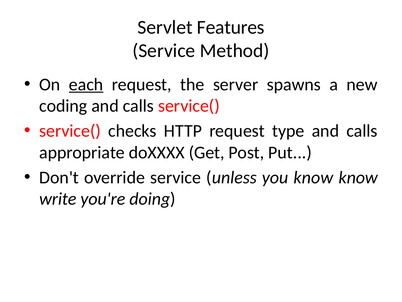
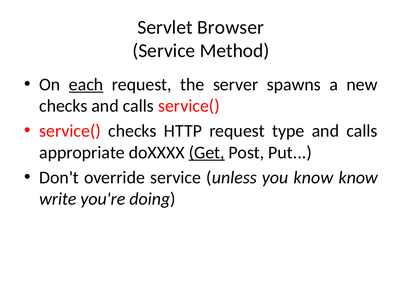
Features: Features -> Browser
coding at (63, 106): coding -> checks
Get underline: none -> present
